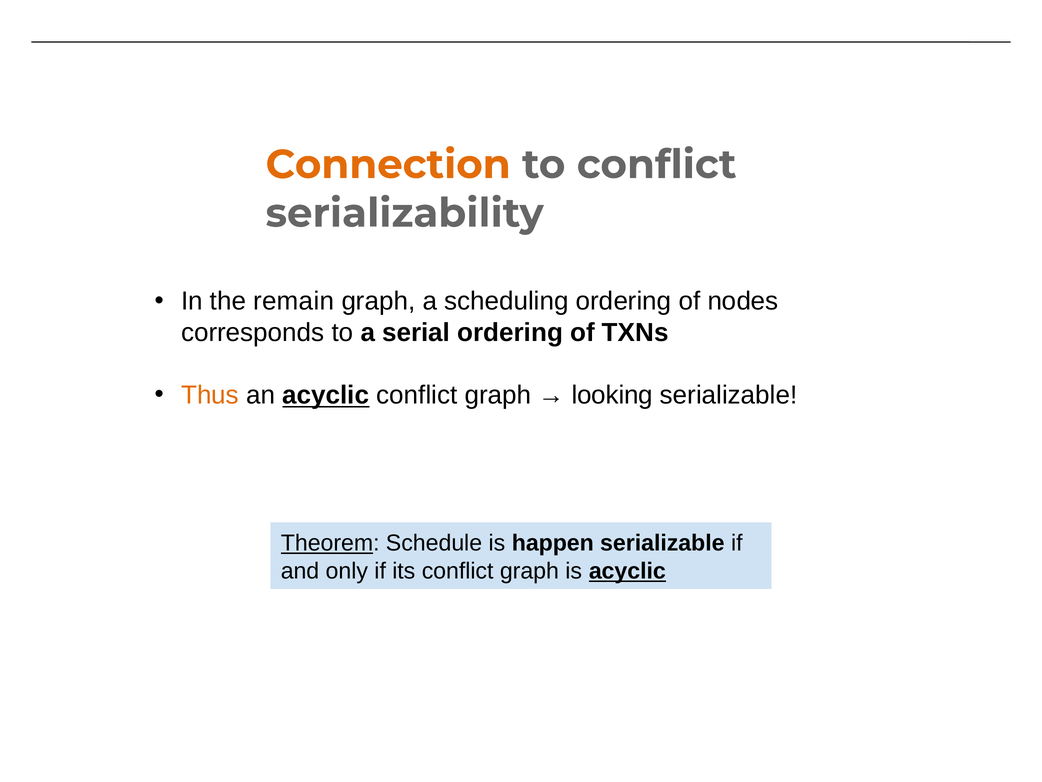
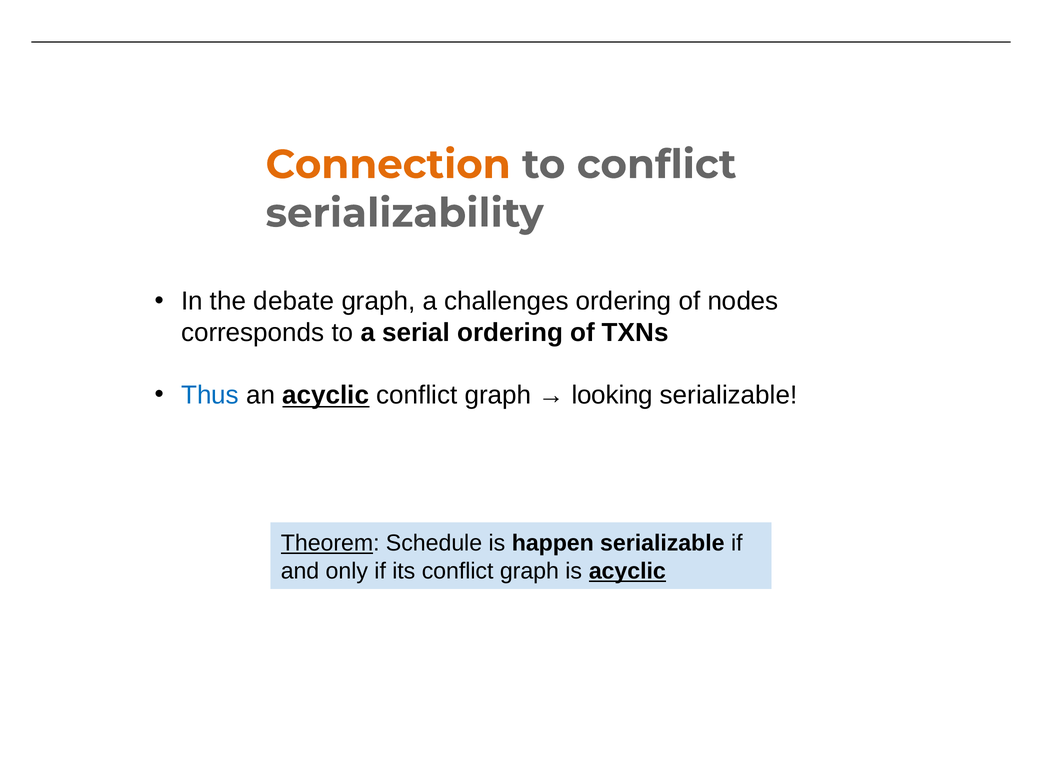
remain: remain -> debate
scheduling: scheduling -> challenges
Thus colour: orange -> blue
